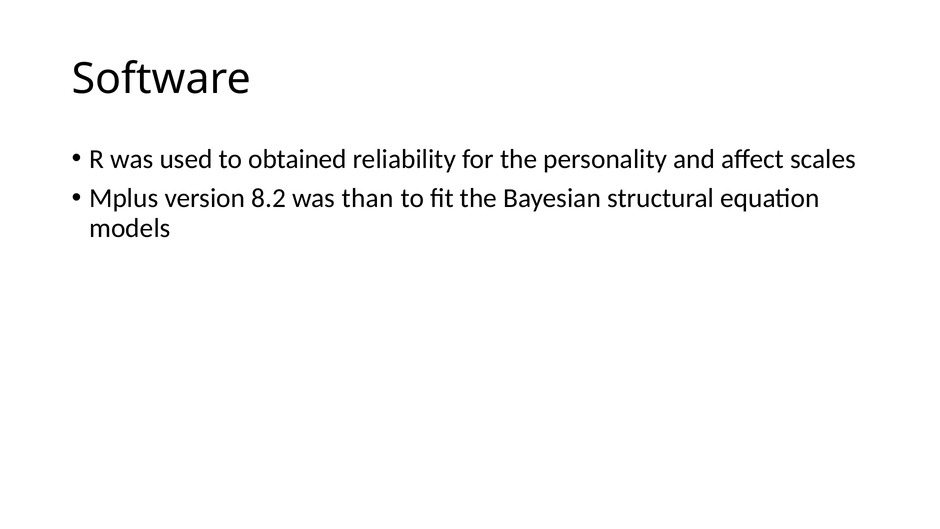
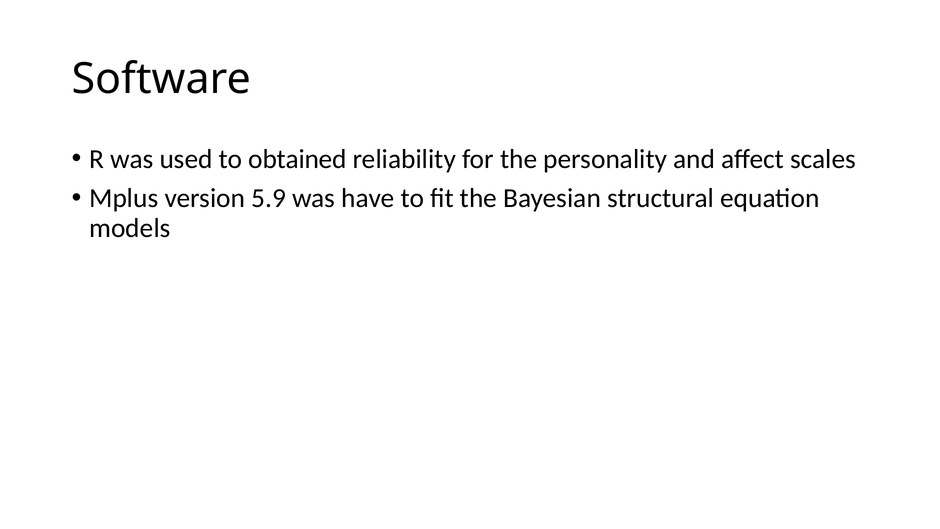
8.2: 8.2 -> 5.9
than: than -> have
